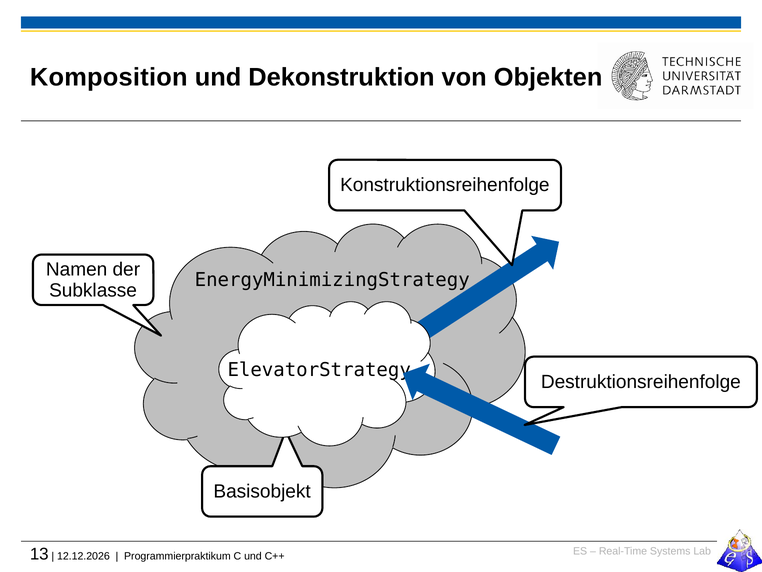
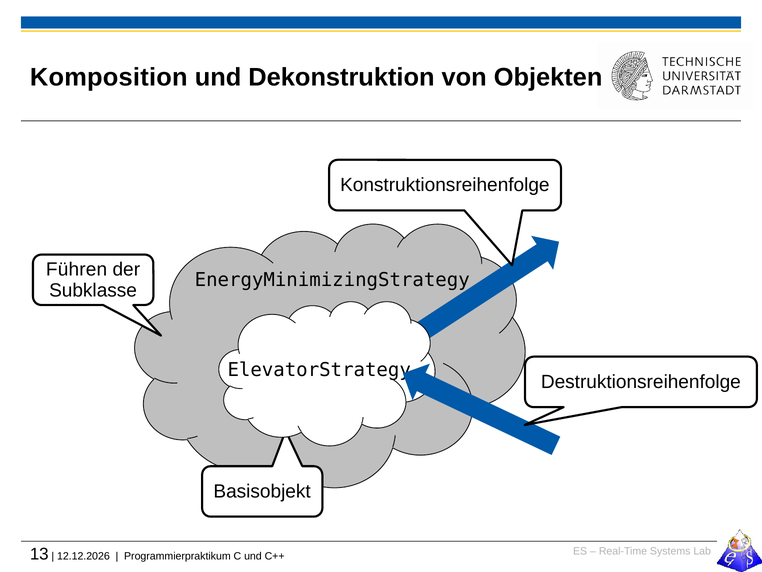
Namen: Namen -> Führen
